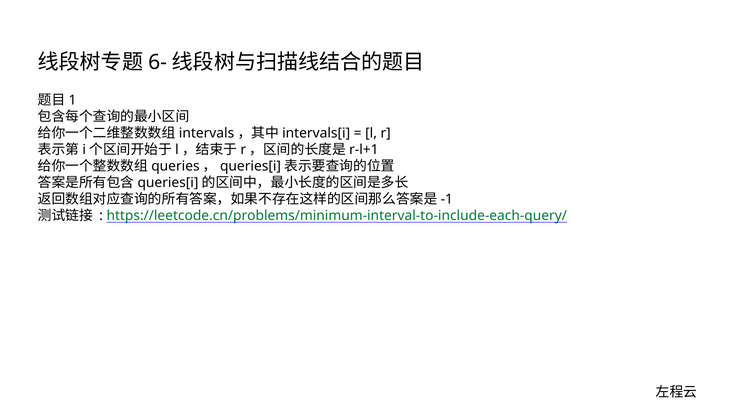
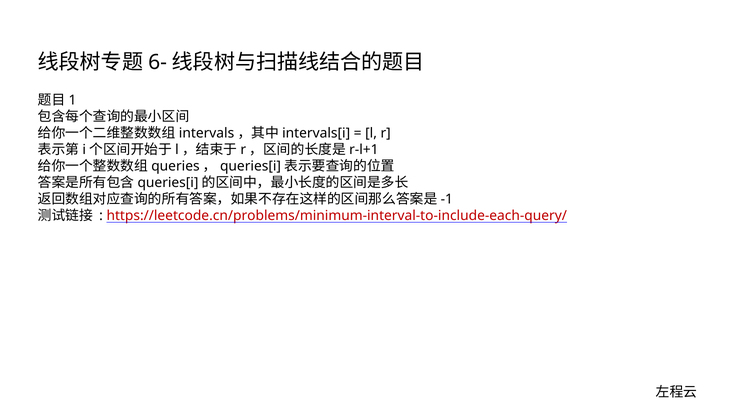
https://leetcode.cn/problems/minimum-interval-to-include-each-query/ colour: green -> red
